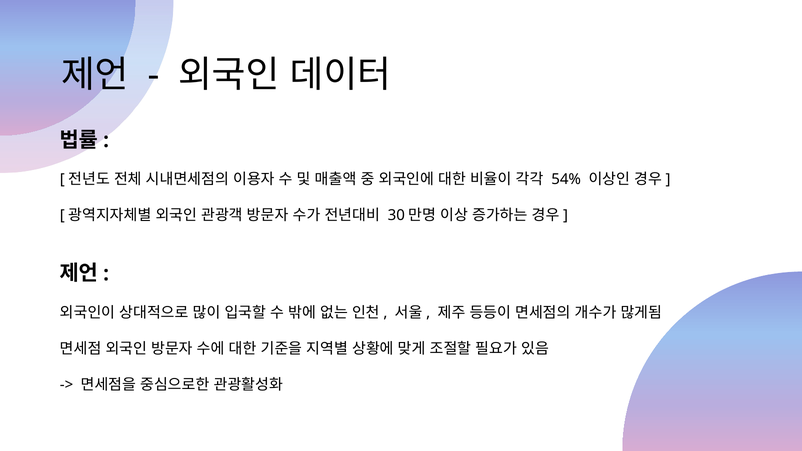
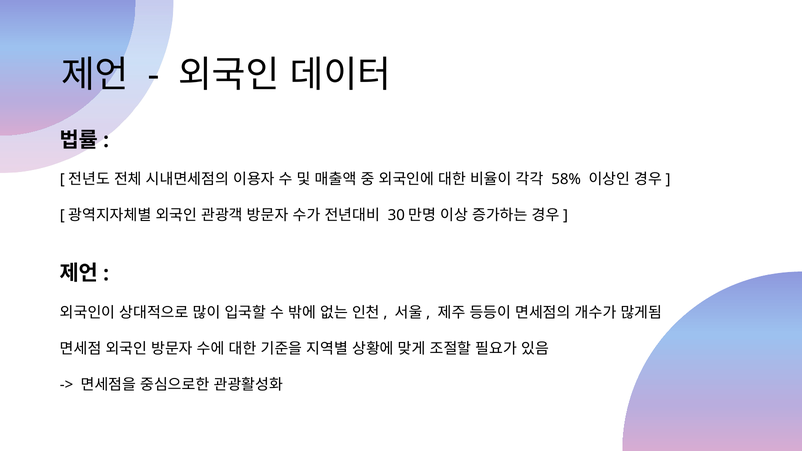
54%: 54% -> 58%
